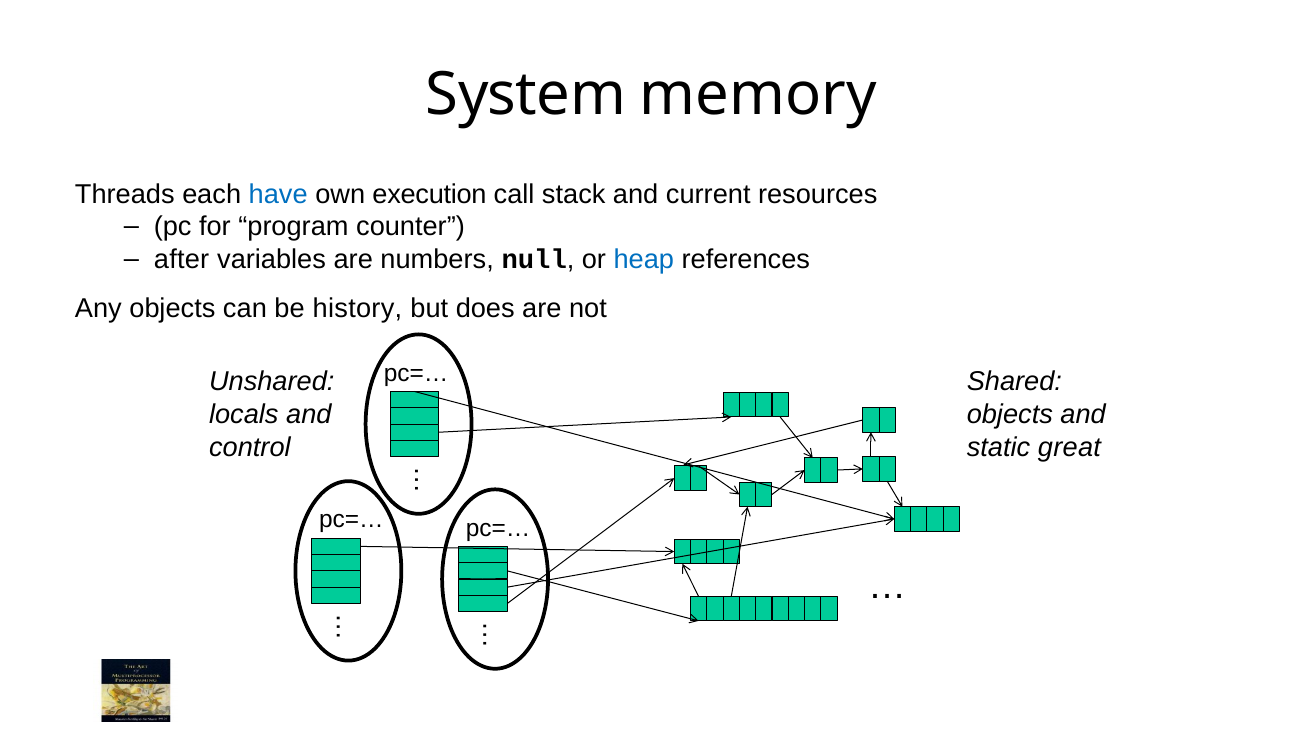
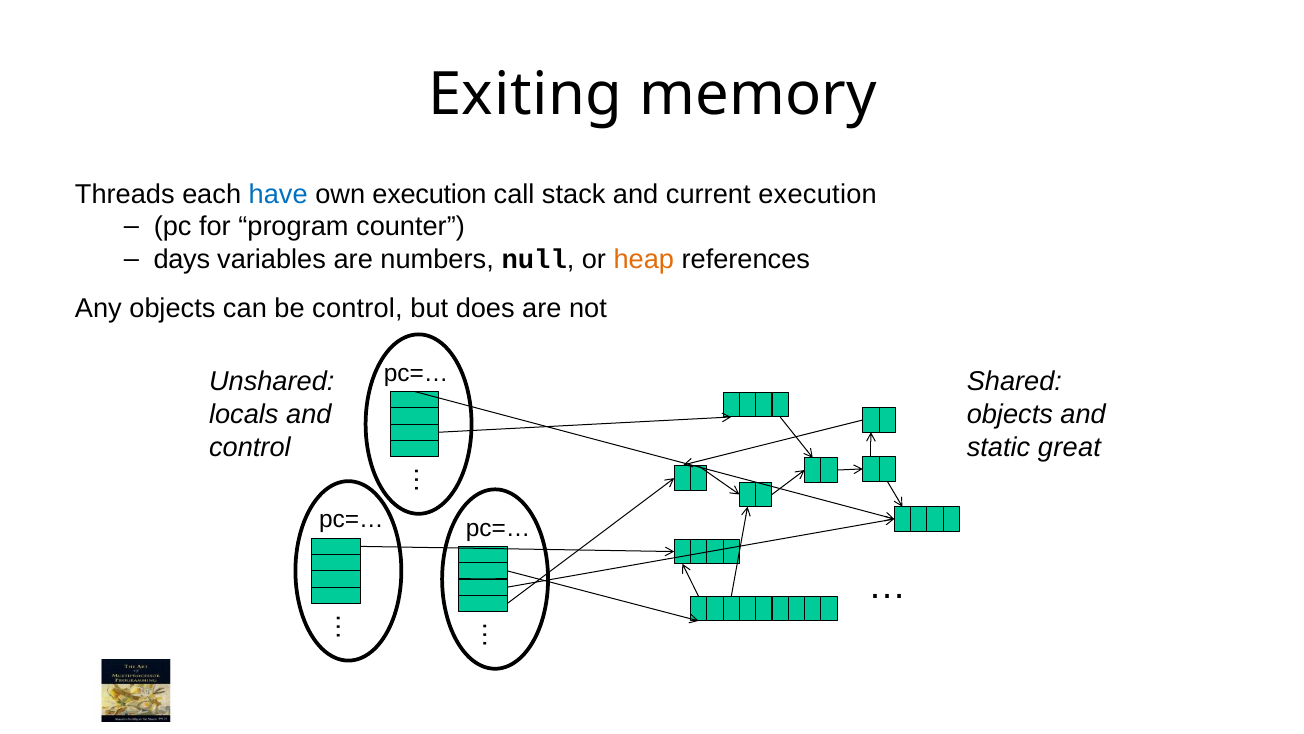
System: System -> Exiting
current resources: resources -> execution
after: after -> days
heap colour: blue -> orange
be history: history -> control
